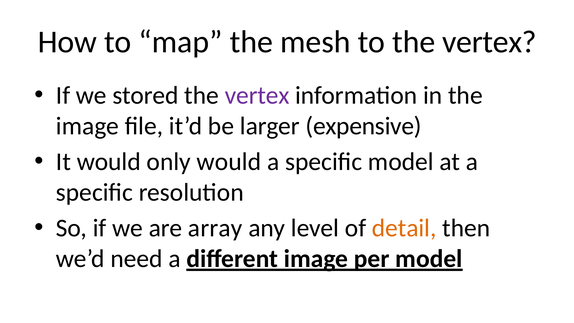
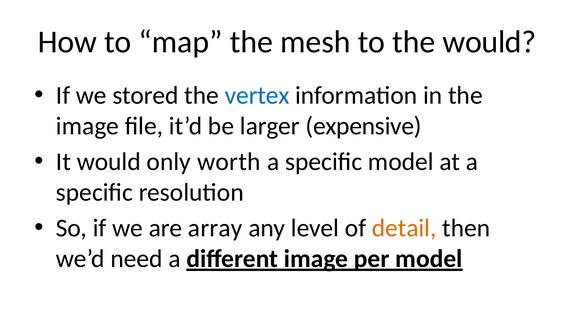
to the vertex: vertex -> would
vertex at (257, 95) colour: purple -> blue
only would: would -> worth
